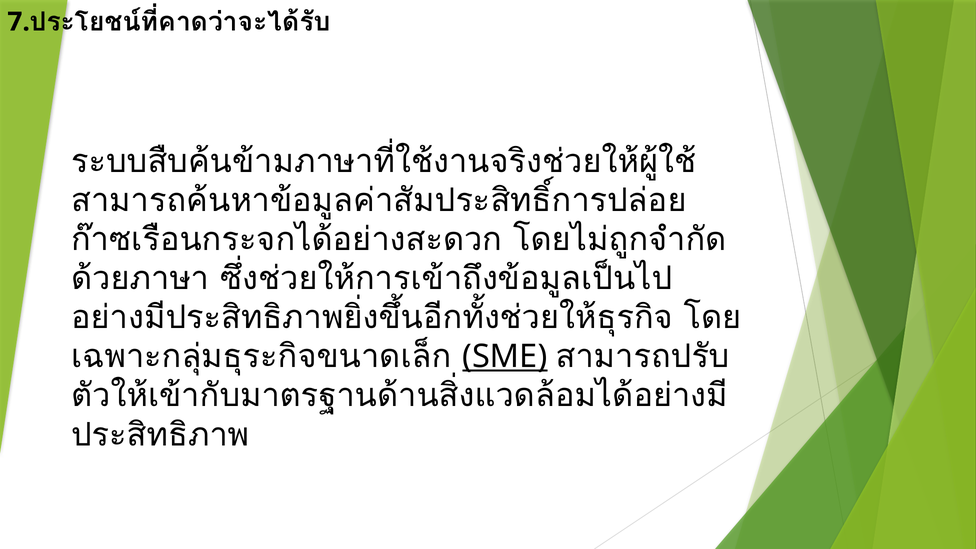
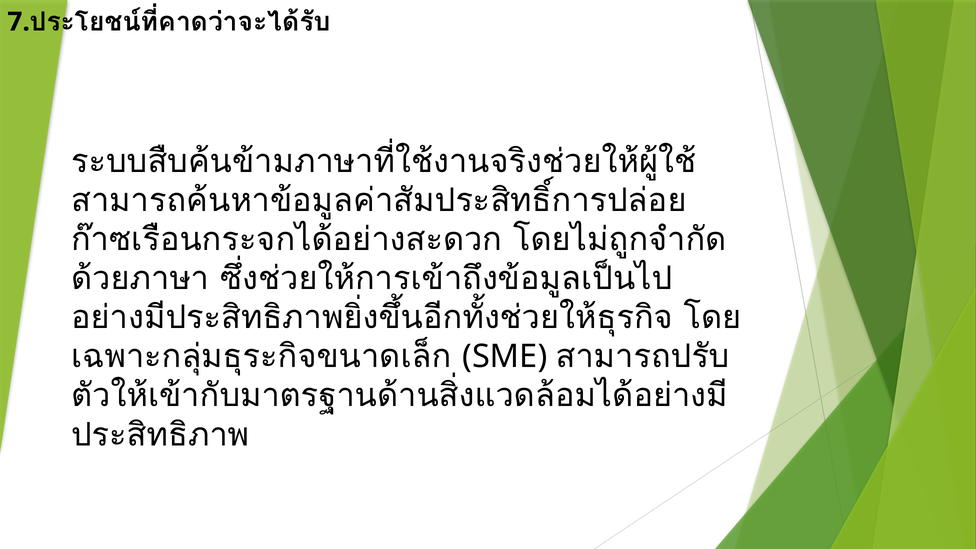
SME underline: present -> none
